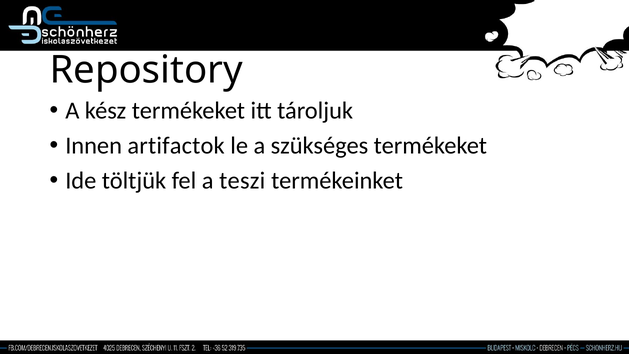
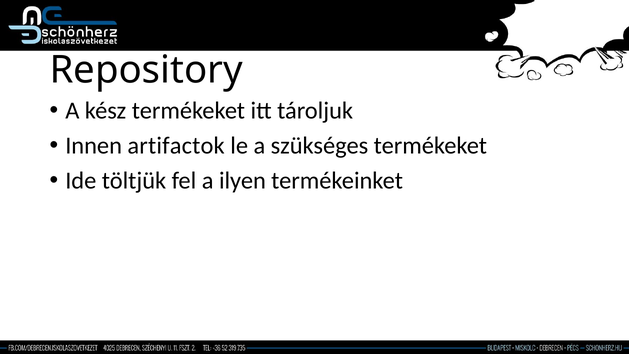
teszi: teszi -> ilyen
